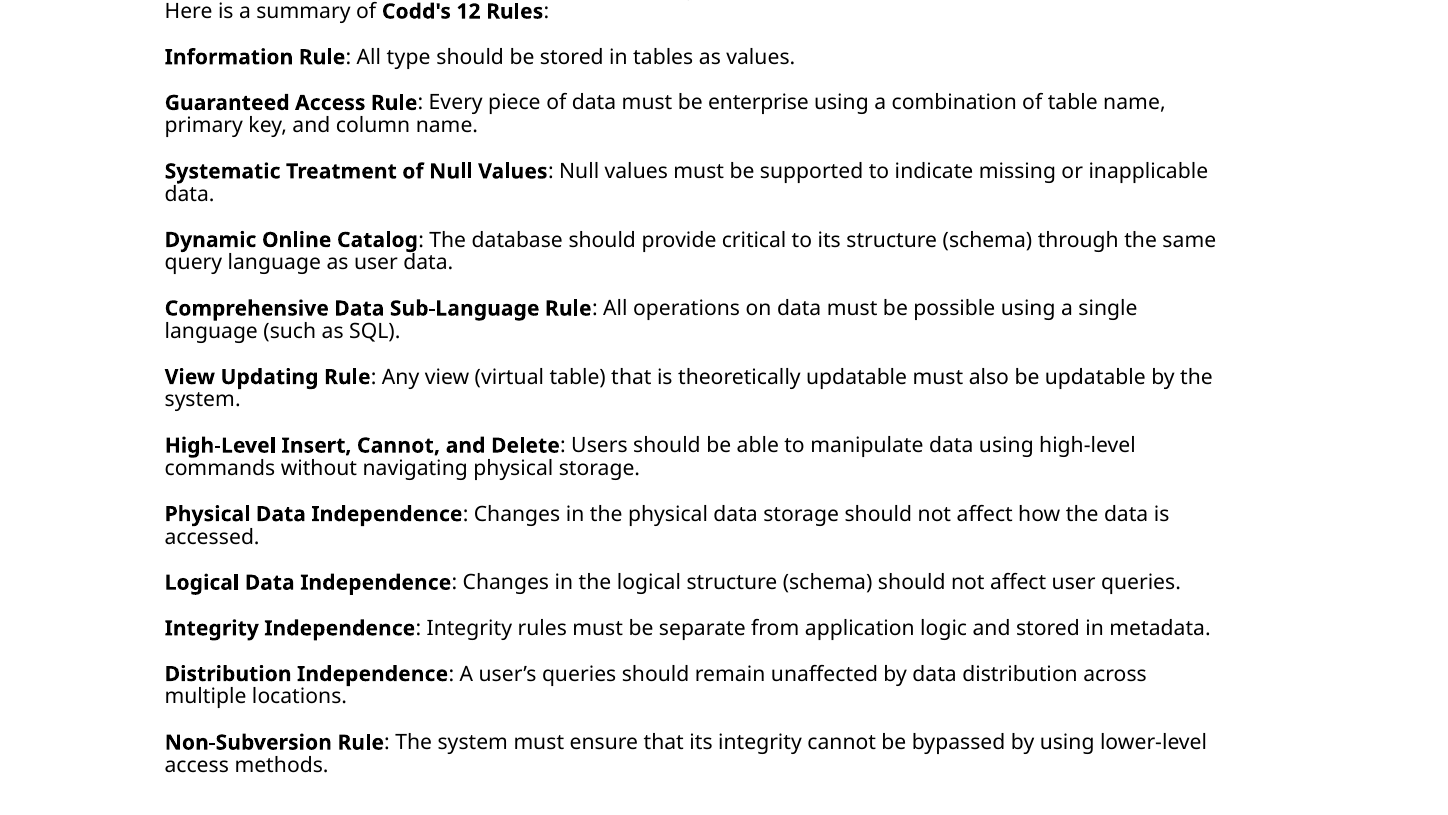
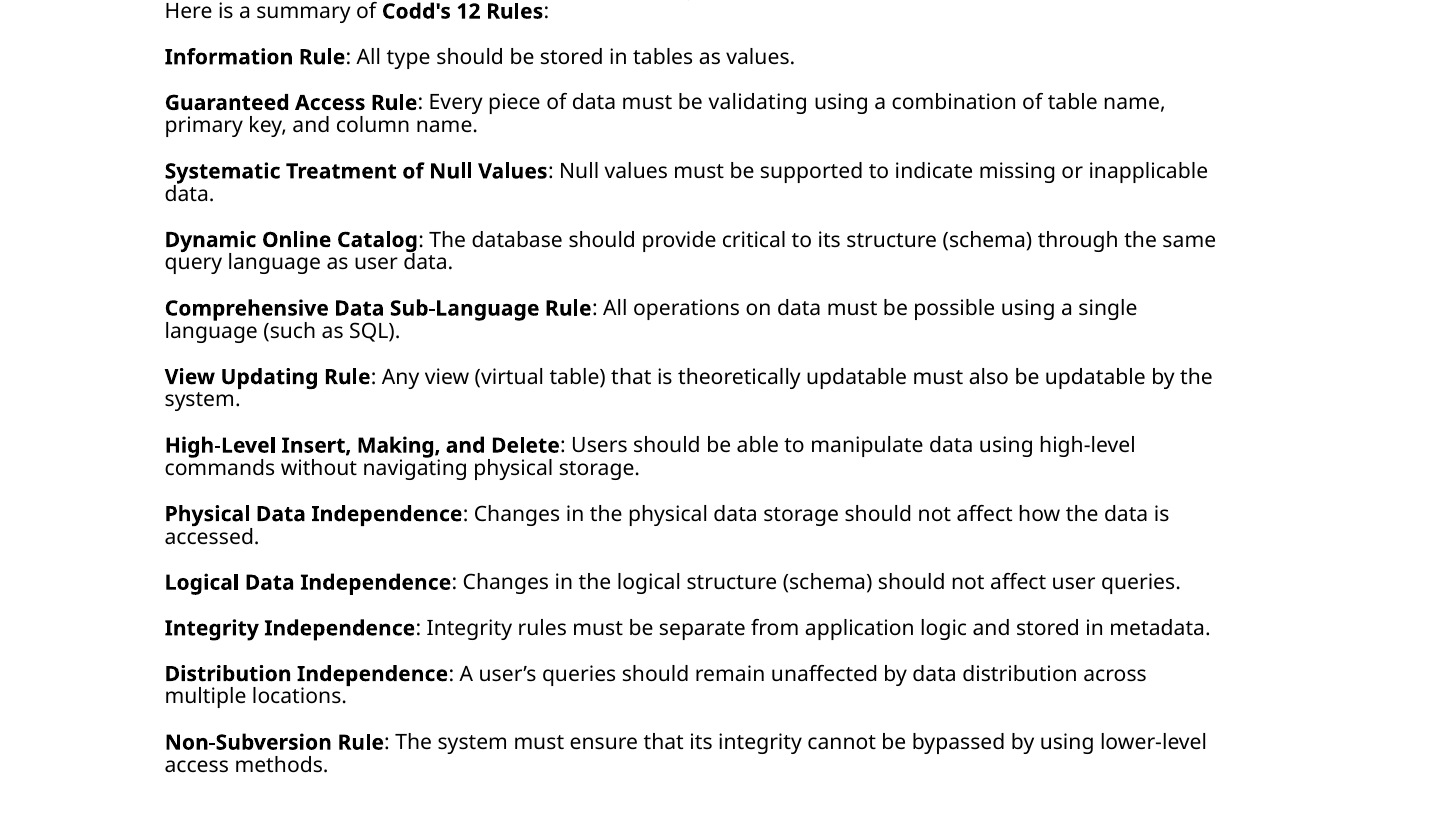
enterprise: enterprise -> validating
Insert Cannot: Cannot -> Making
